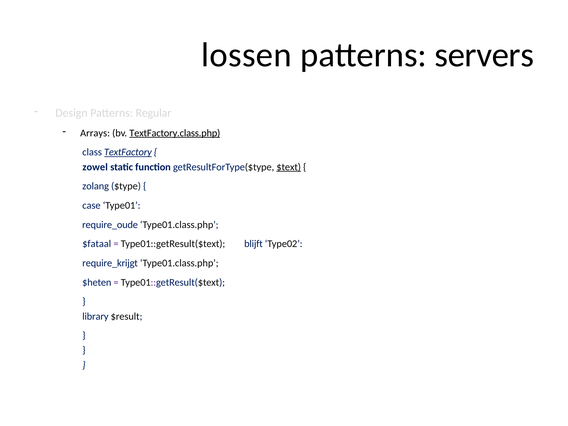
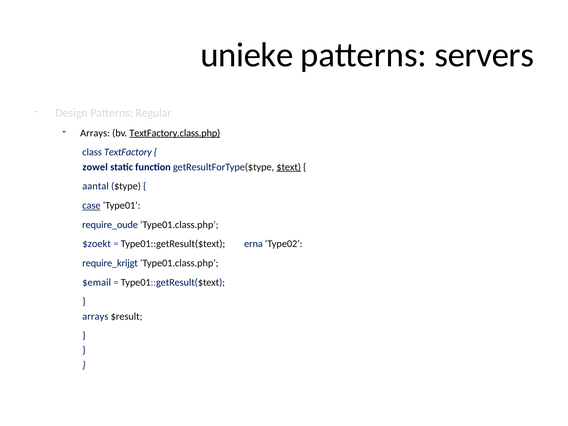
lossen: lossen -> unieke
TextFactory underline: present -> none
zolang: zolang -> aantal
case underline: none -> present
$fataal: $fataal -> $zoekt
blijft: blijft -> erna
$heten: $heten -> $email
library at (95, 316): library -> arrays
